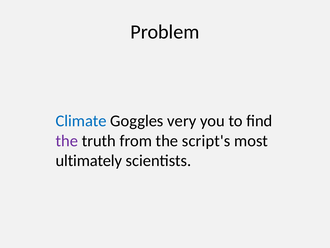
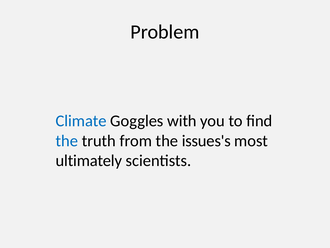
very: very -> with
the at (67, 141) colour: purple -> blue
script's: script's -> issues's
